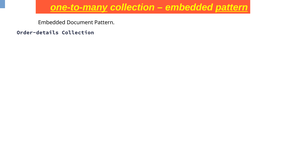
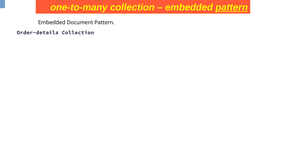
one-to-many underline: present -> none
